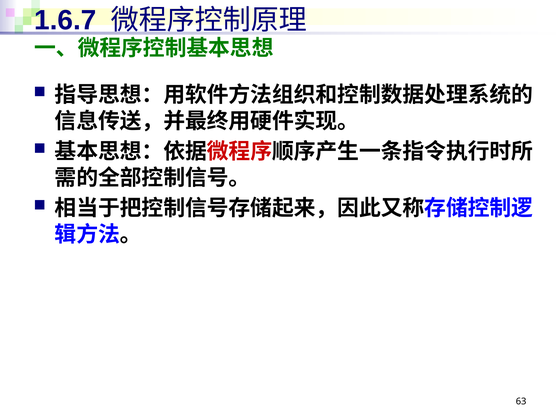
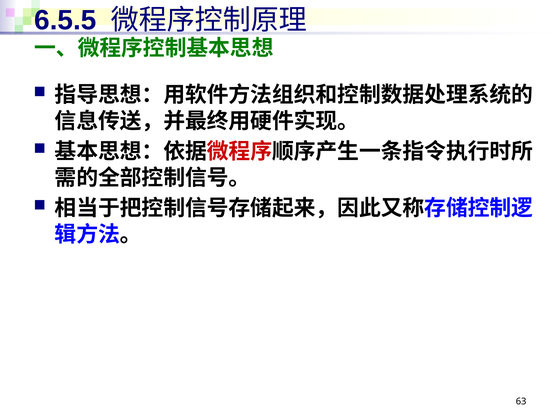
1.6.7: 1.6.7 -> 6.5.5
